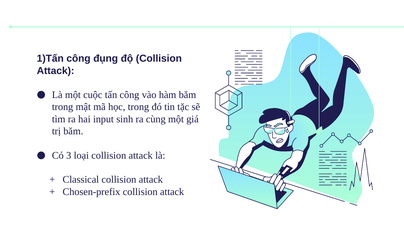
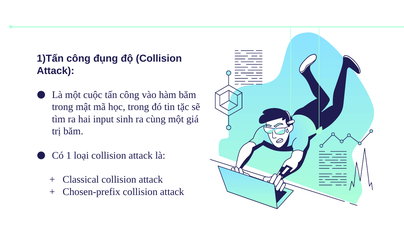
3: 3 -> 1
